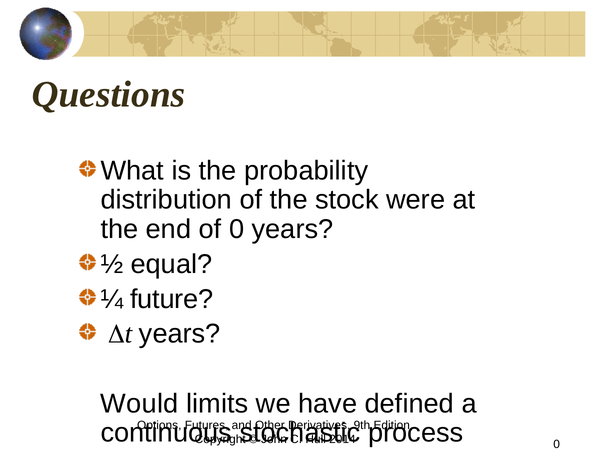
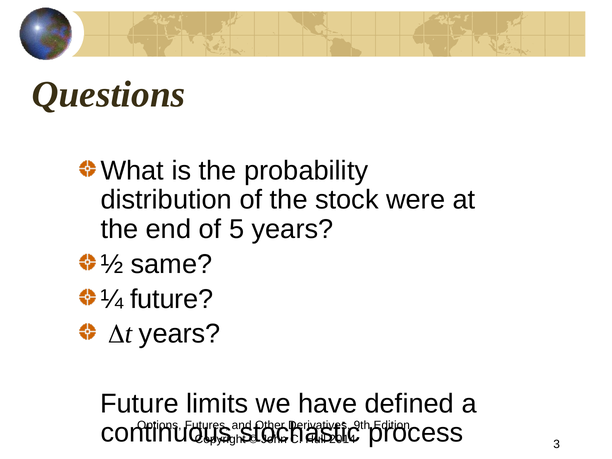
of 0: 0 -> 5
equal: equal -> same
Would at (139, 404): Would -> Future
0 at (557, 444): 0 -> 3
